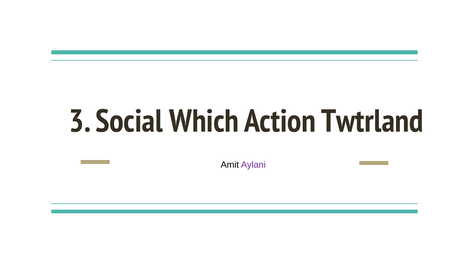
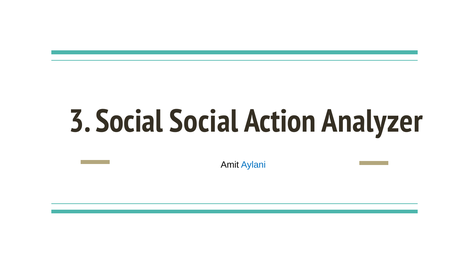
Social Which: Which -> Social
Twtrland: Twtrland -> Analyzer
Aylani colour: purple -> blue
